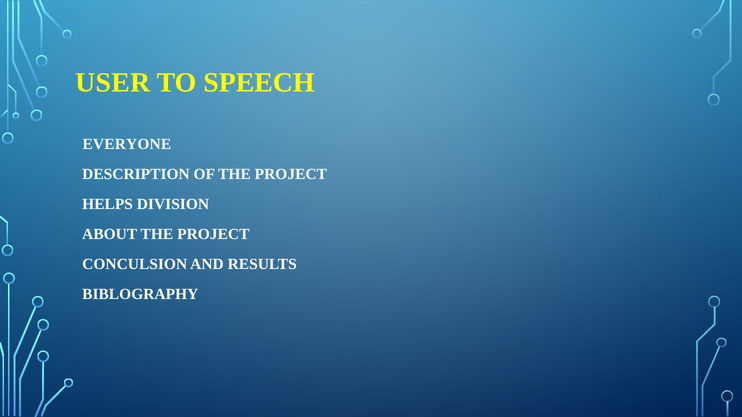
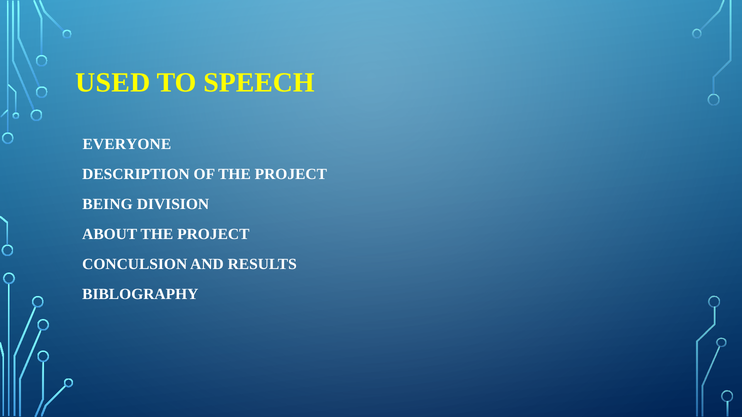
USER: USER -> USED
HELPS: HELPS -> BEING
